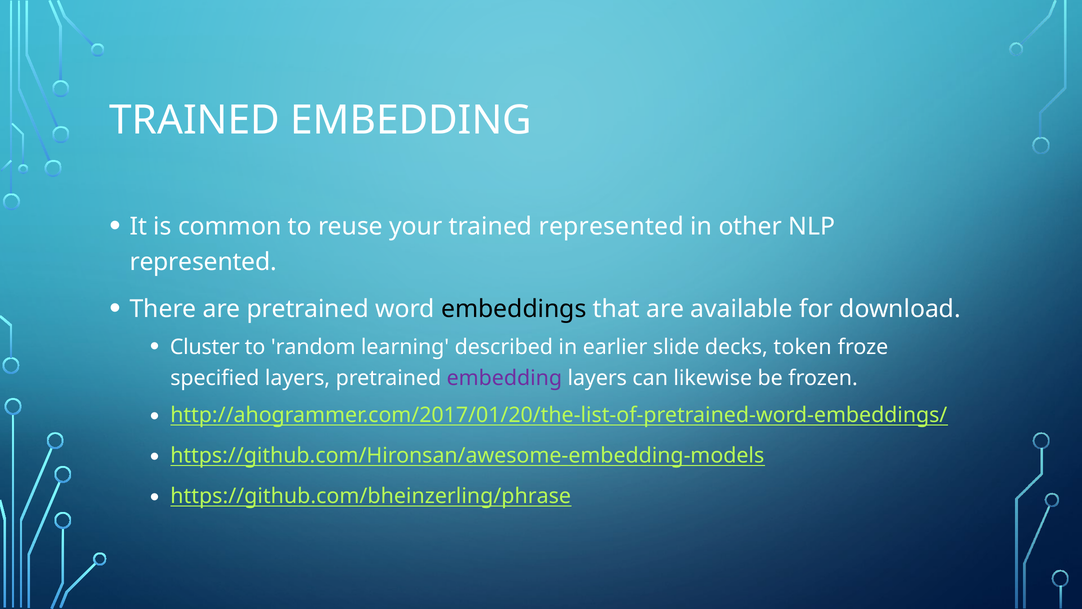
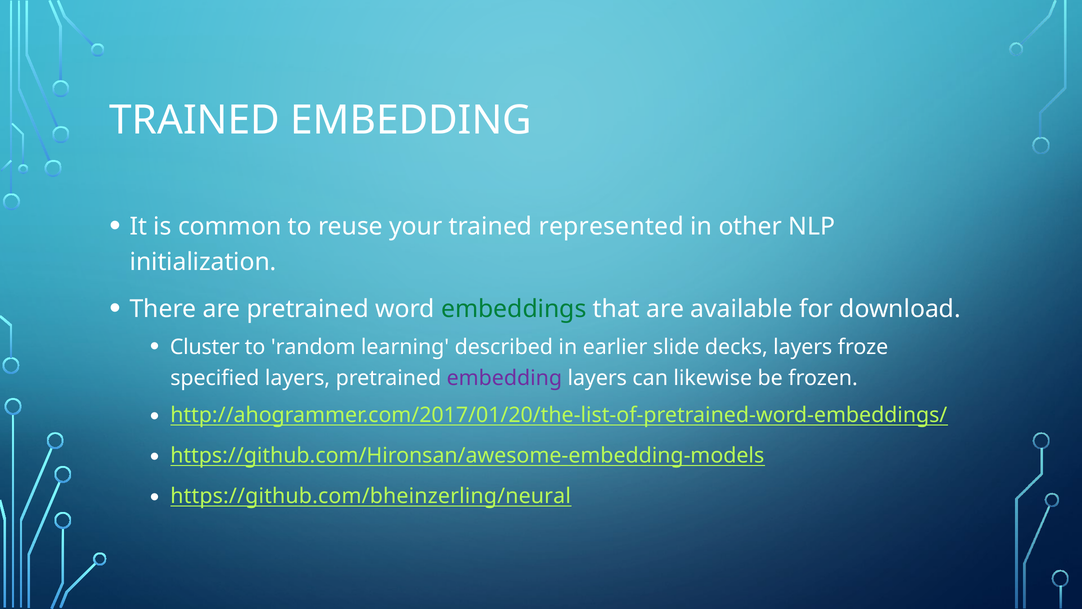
represented at (203, 262): represented -> initialization
embeddings colour: black -> green
decks token: token -> layers
https://github.com/bheinzerling/phrase: https://github.com/bheinzerling/phrase -> https://github.com/bheinzerling/neural
